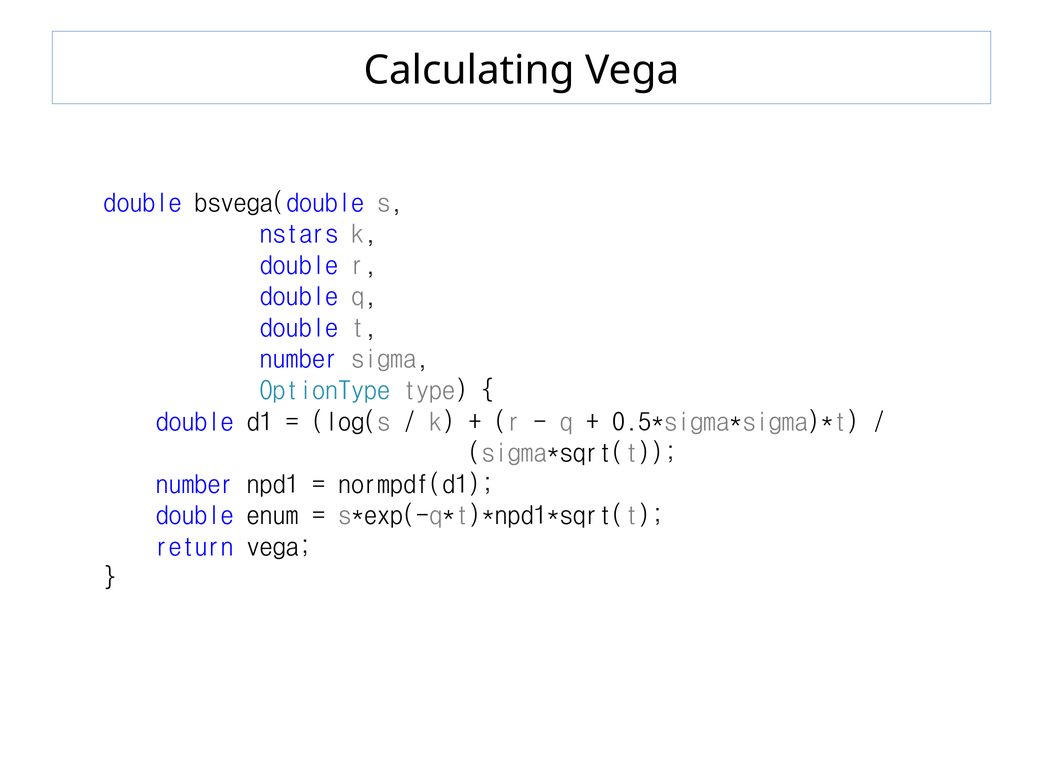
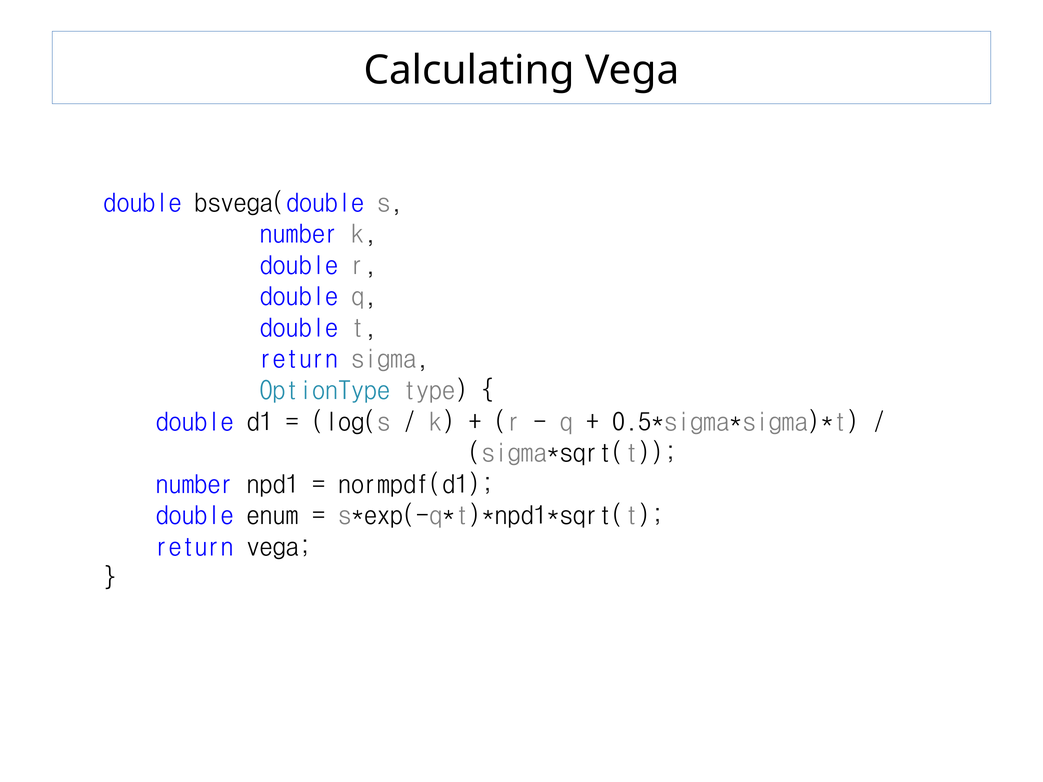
nstars at (299, 234): nstars -> number
number at (299, 359): number -> return
